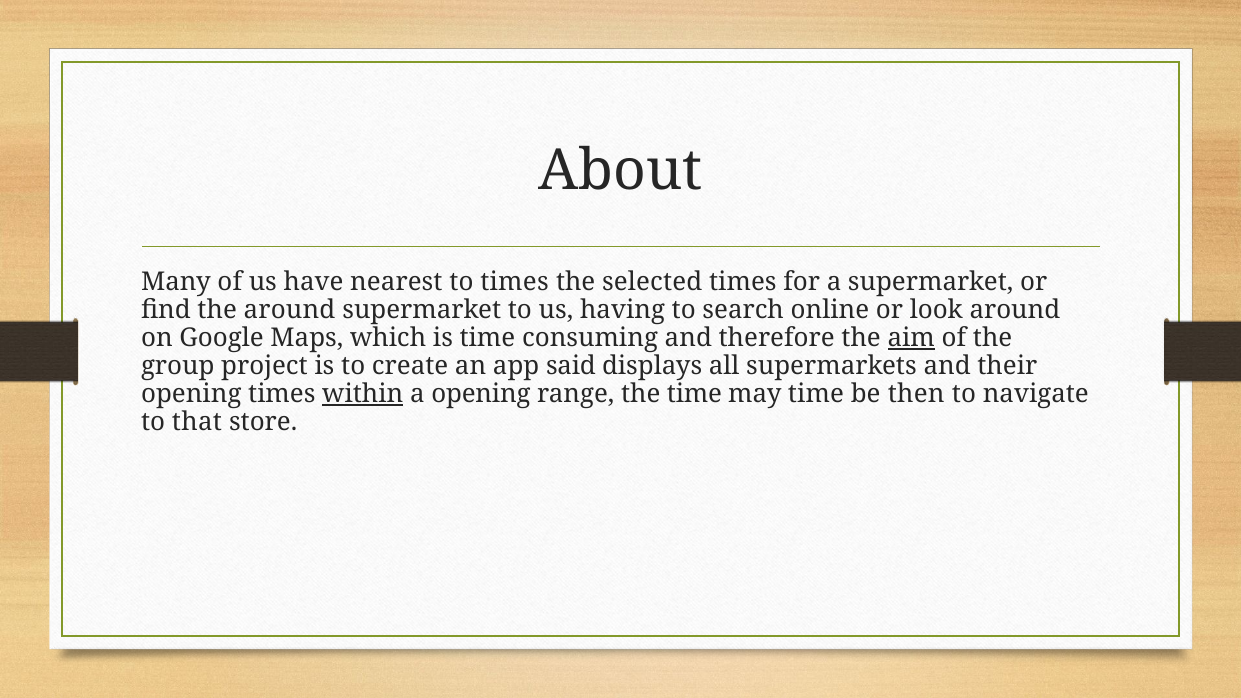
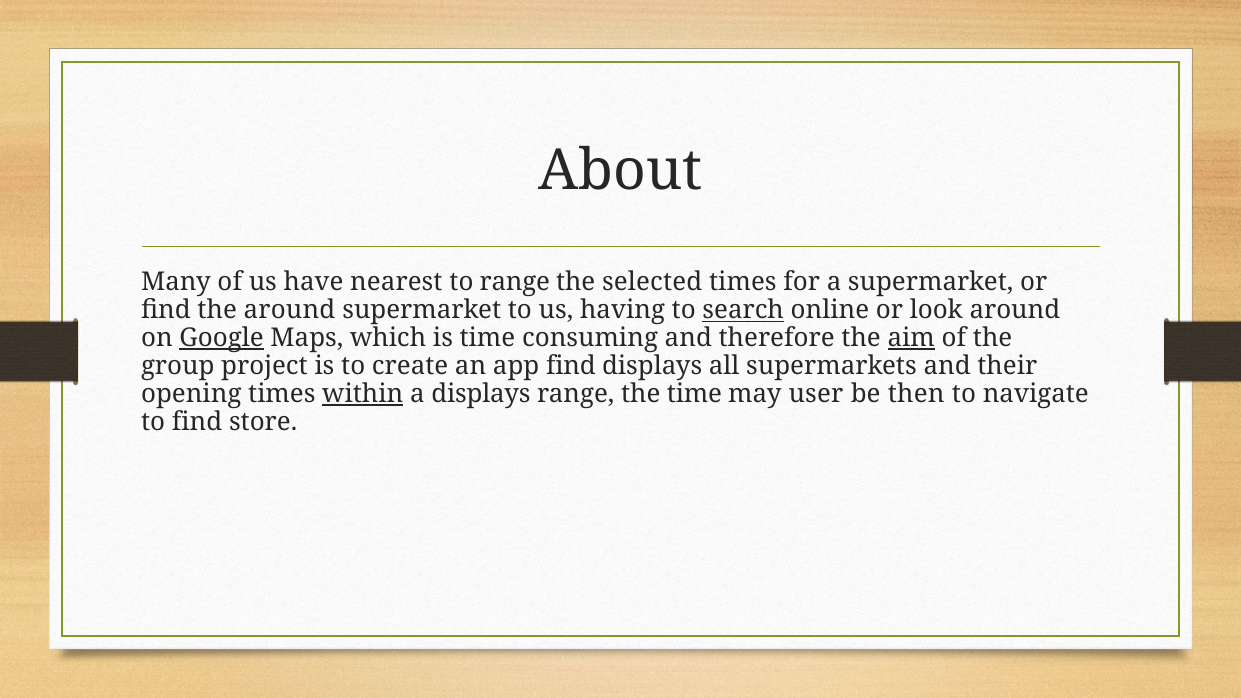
to times: times -> range
search underline: none -> present
Google underline: none -> present
app said: said -> find
a opening: opening -> displays
may time: time -> user
to that: that -> find
